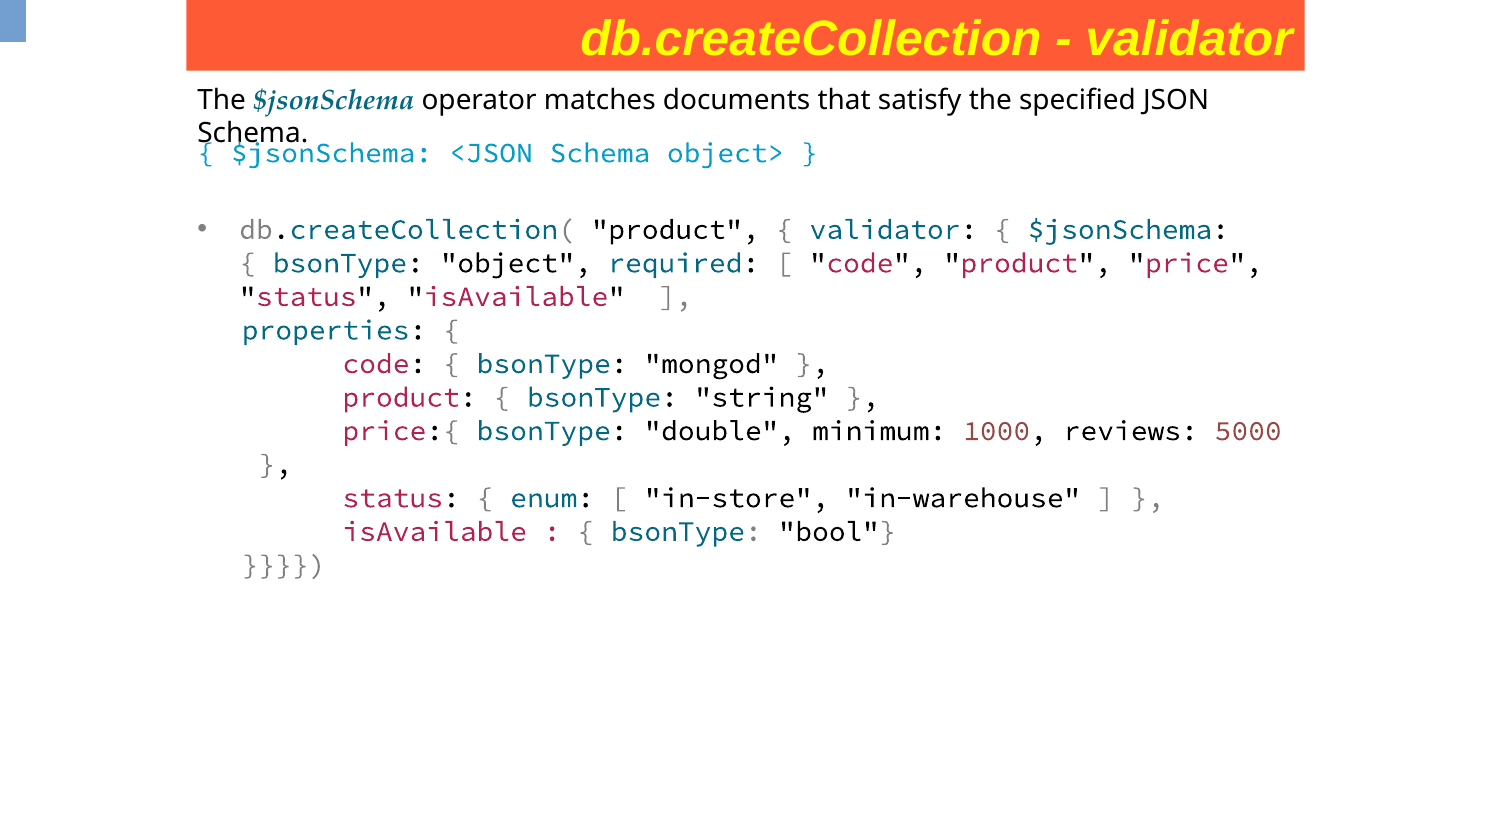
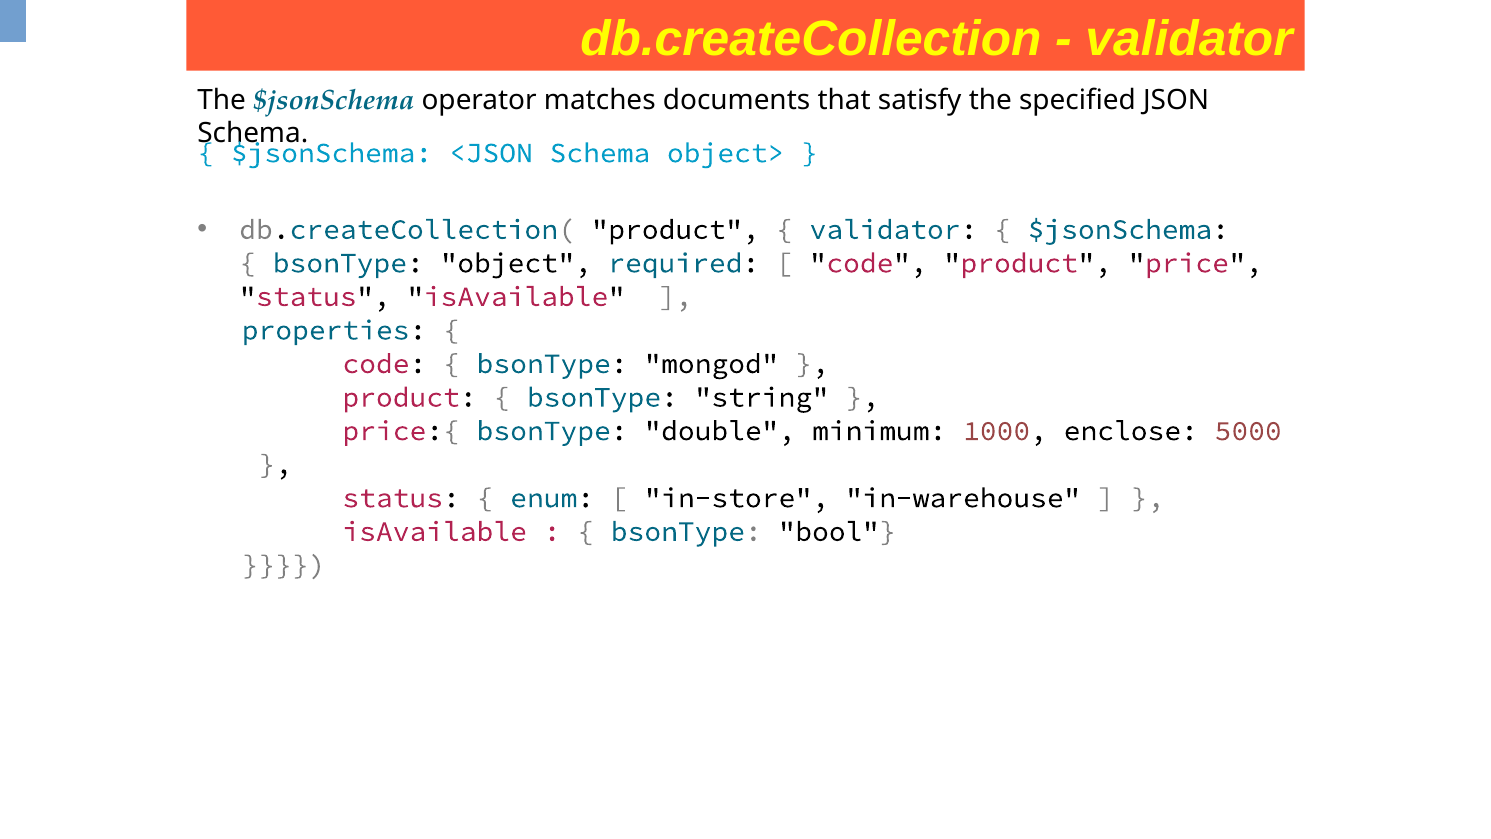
reviews: reviews -> enclose
